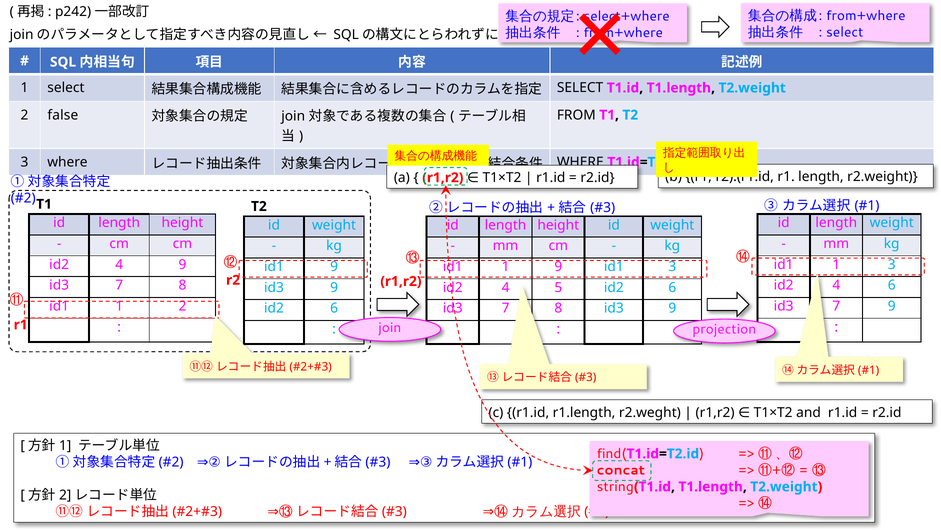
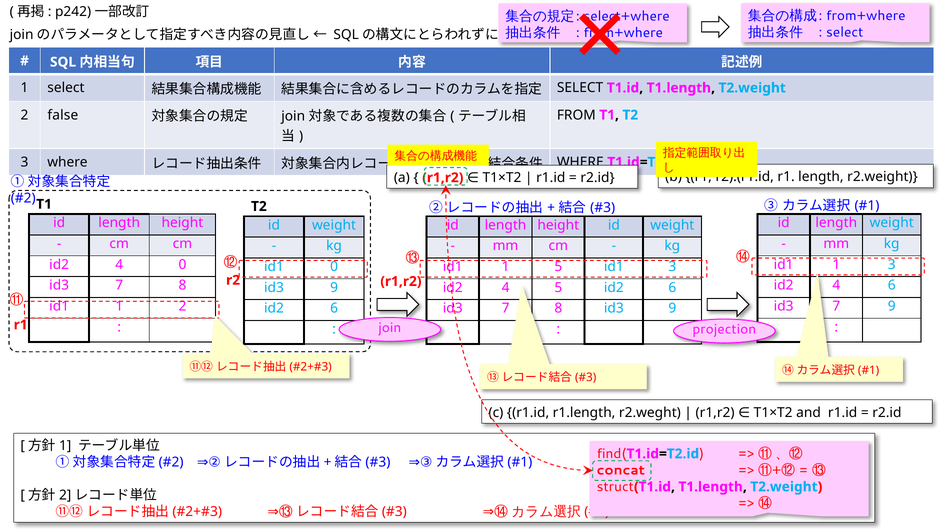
4 9: 9 -> 0
id1 9: 9 -> 0
1 9: 9 -> 5
string: string -> struct
